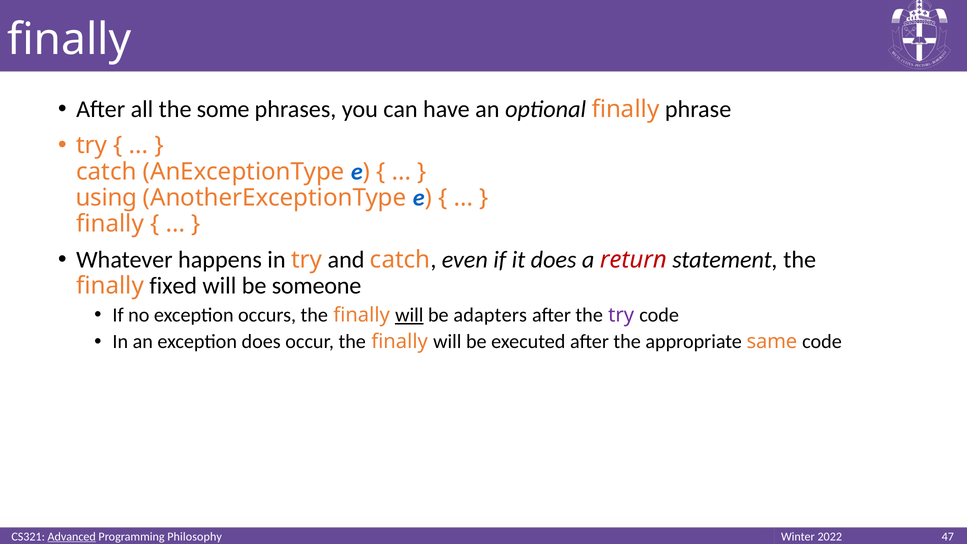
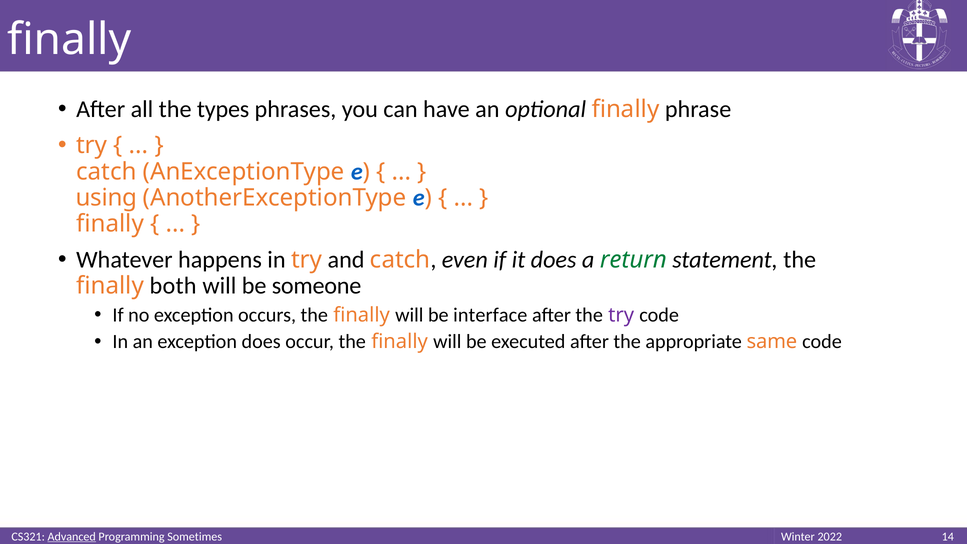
some: some -> types
return colour: red -> green
fixed: fixed -> both
will at (409, 315) underline: present -> none
adapters: adapters -> interface
Philosophy: Philosophy -> Sometimes
47: 47 -> 14
